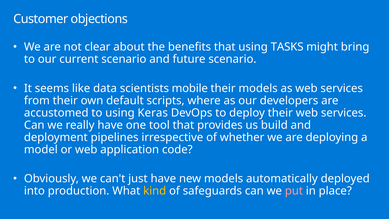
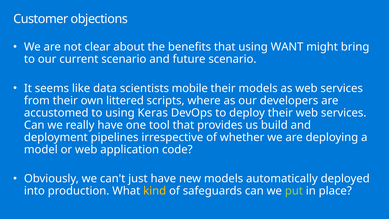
TASKS: TASKS -> WANT
default: default -> littered
put colour: pink -> light green
